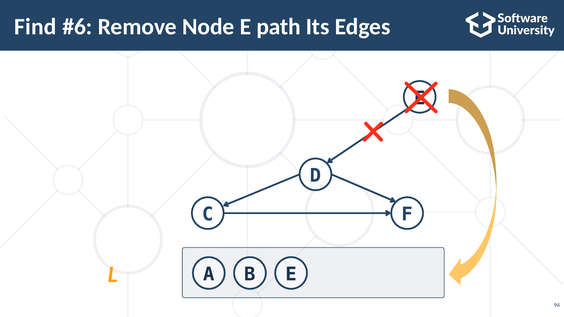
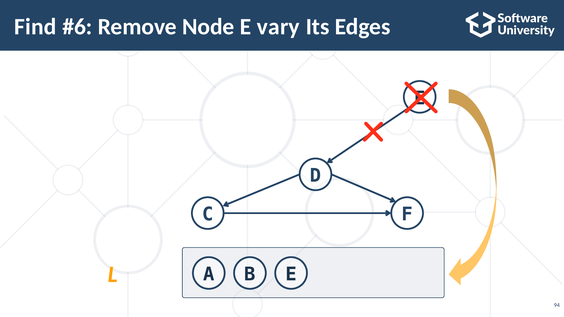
path: path -> vary
